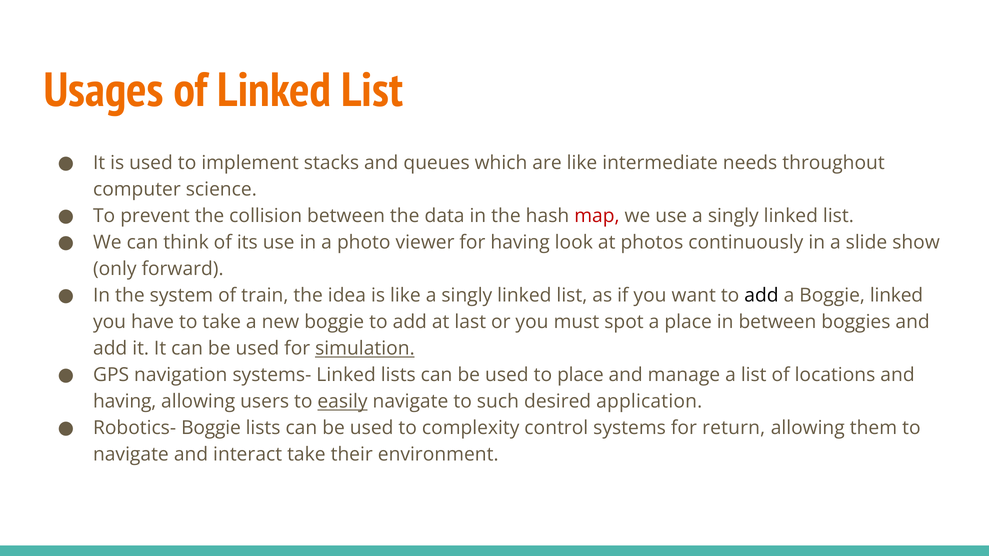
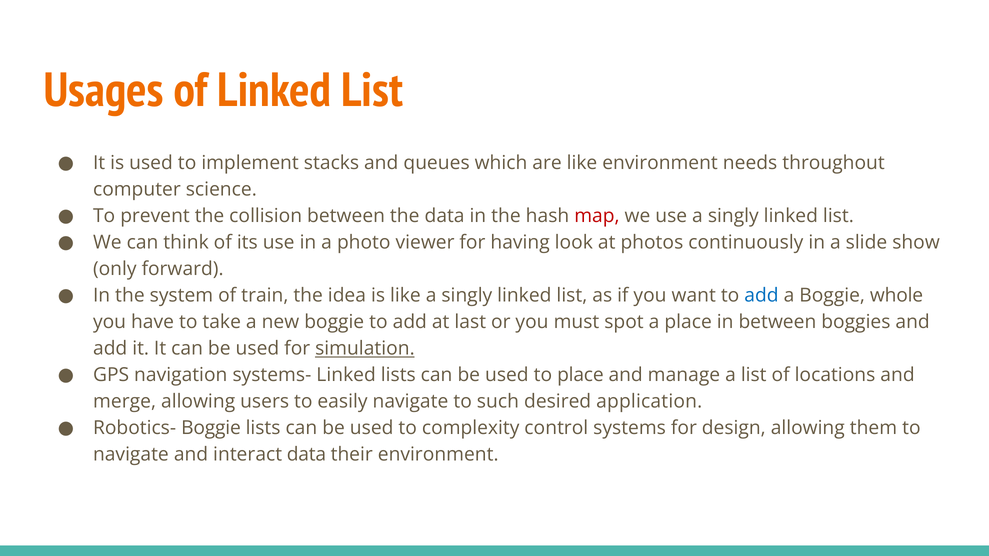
like intermediate: intermediate -> environment
add at (761, 296) colour: black -> blue
Boggie linked: linked -> whole
having at (125, 402): having -> merge
easily underline: present -> none
return: return -> design
interact take: take -> data
